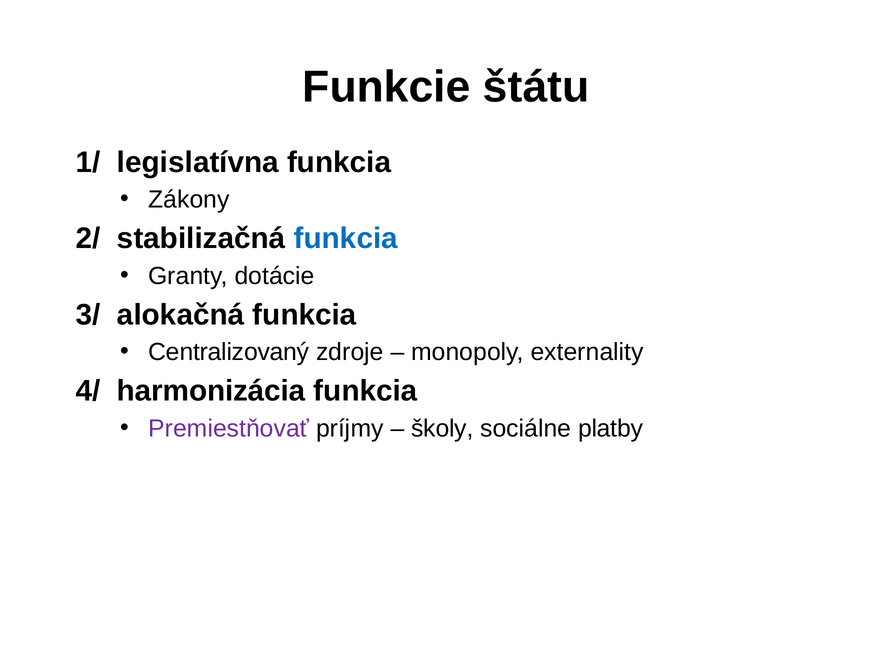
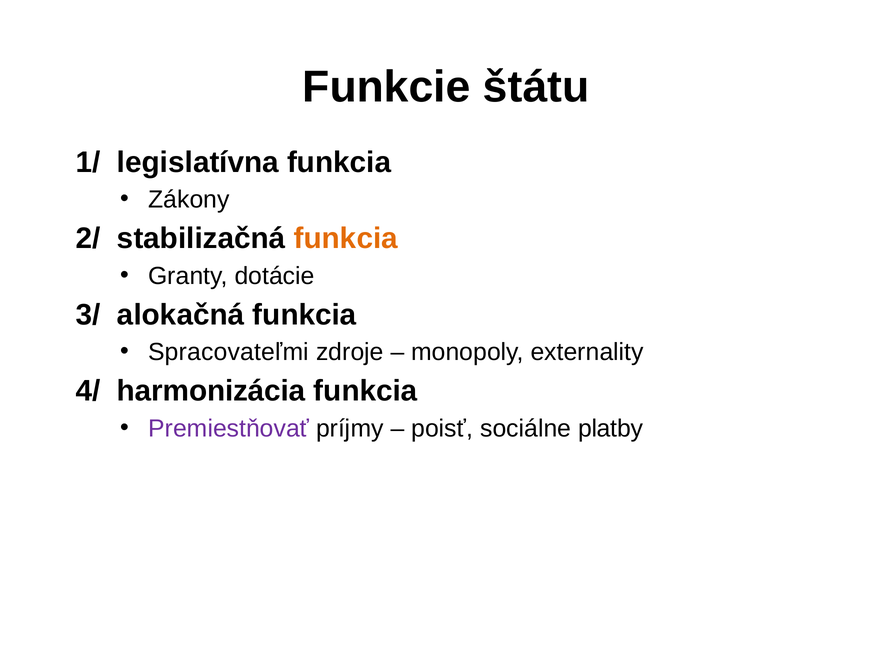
funkcia at (346, 239) colour: blue -> orange
Centralizovaný: Centralizovaný -> Spracovateľmi
školy: školy -> poisť
